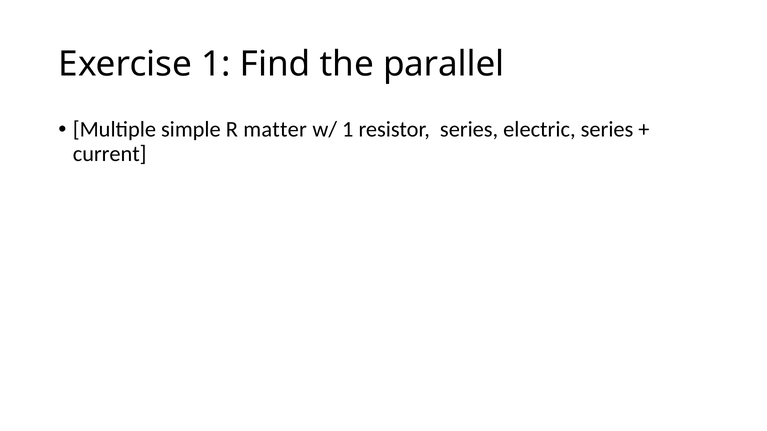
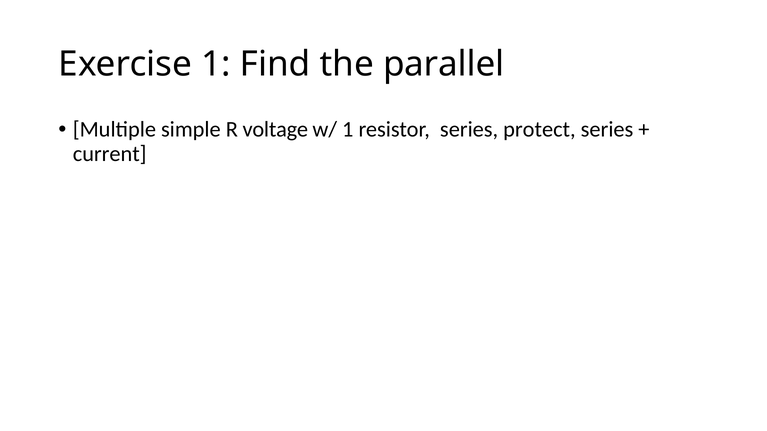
matter: matter -> voltage
electric: electric -> protect
